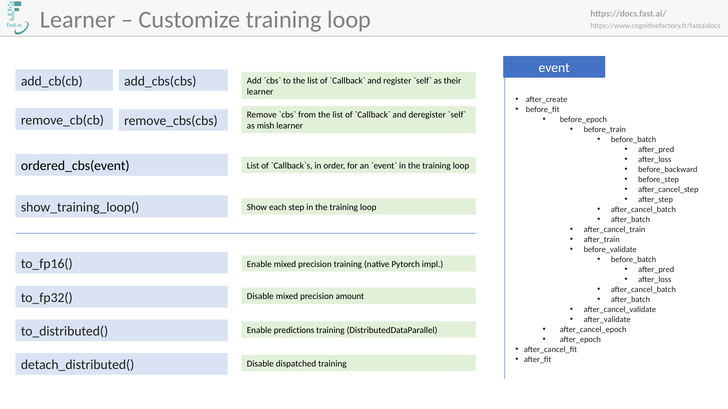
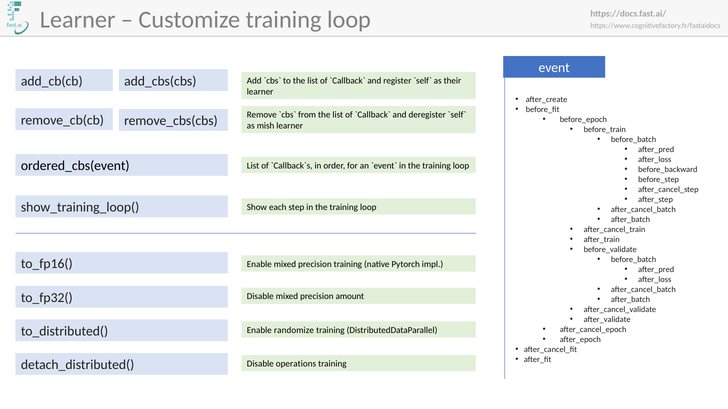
predictions: predictions -> randomize
dispatched: dispatched -> operations
